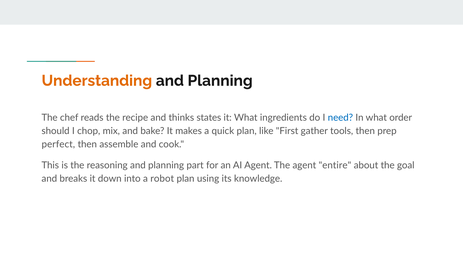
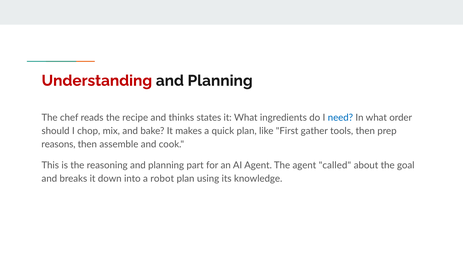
Understanding colour: orange -> red
perfect: perfect -> reasons
entire: entire -> called
